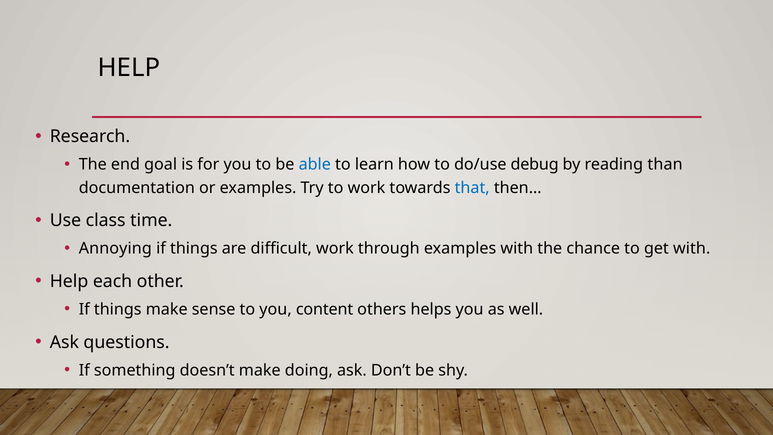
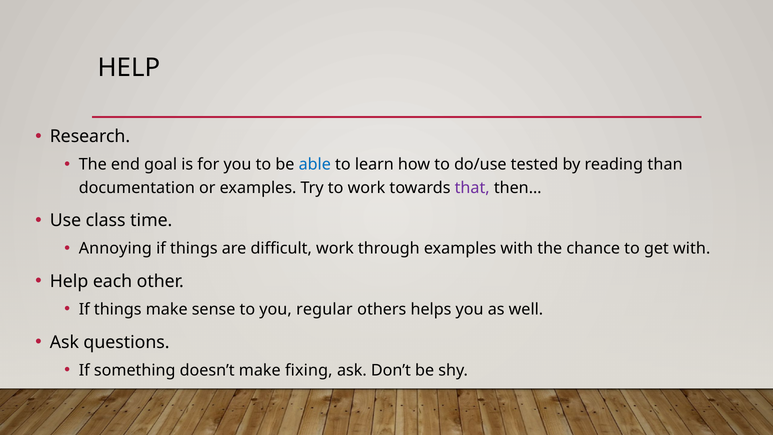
debug: debug -> tested
that colour: blue -> purple
content: content -> regular
doing: doing -> fixing
